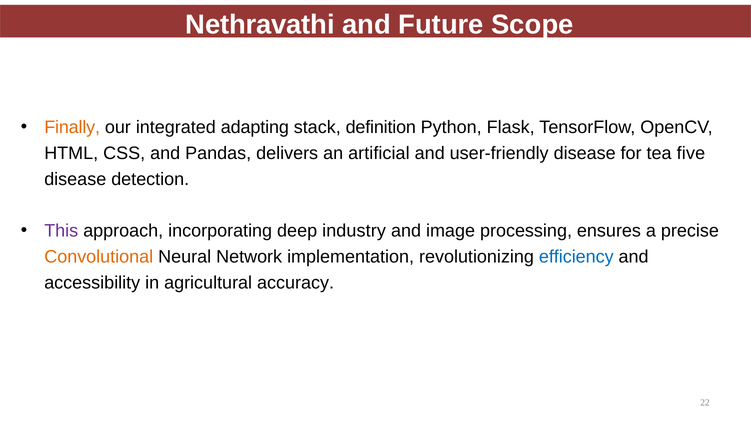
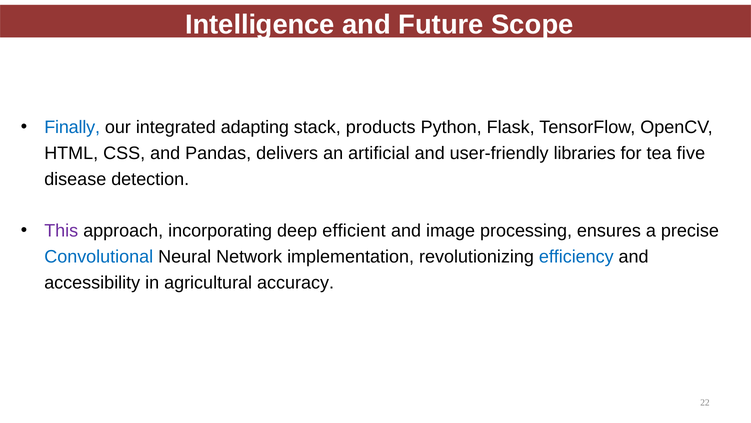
Nethravathi: Nethravathi -> Intelligence
Finally colour: orange -> blue
definition: definition -> products
user-friendly disease: disease -> libraries
industry: industry -> efficient
Convolutional colour: orange -> blue
